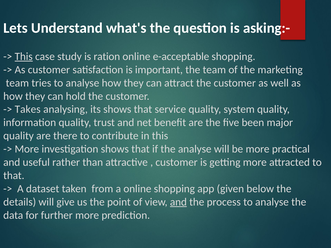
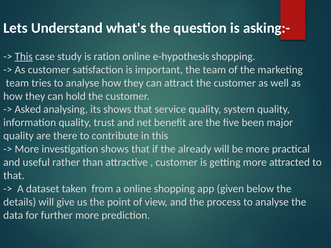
e-acceptable: e-acceptable -> e-hypothesis
Takes: Takes -> Asked
the analyse: analyse -> already
and at (178, 202) underline: present -> none
